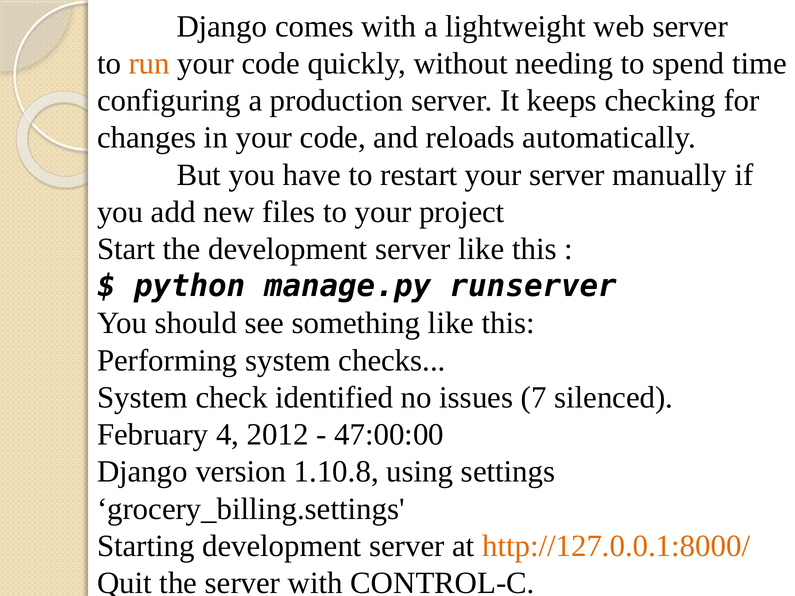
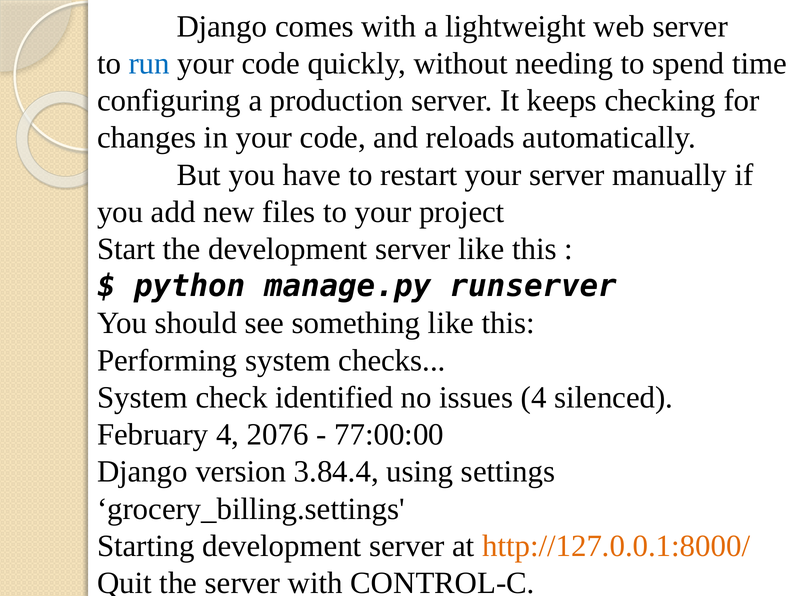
run colour: orange -> blue
issues 7: 7 -> 4
2012: 2012 -> 2076
47:00:00: 47:00:00 -> 77:00:00
1.10.8: 1.10.8 -> 3.84.4
